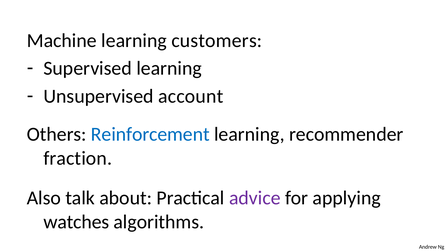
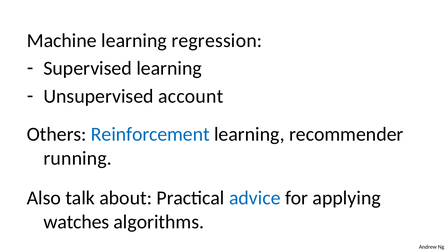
customers: customers -> regression
fraction: fraction -> running
advice colour: purple -> blue
